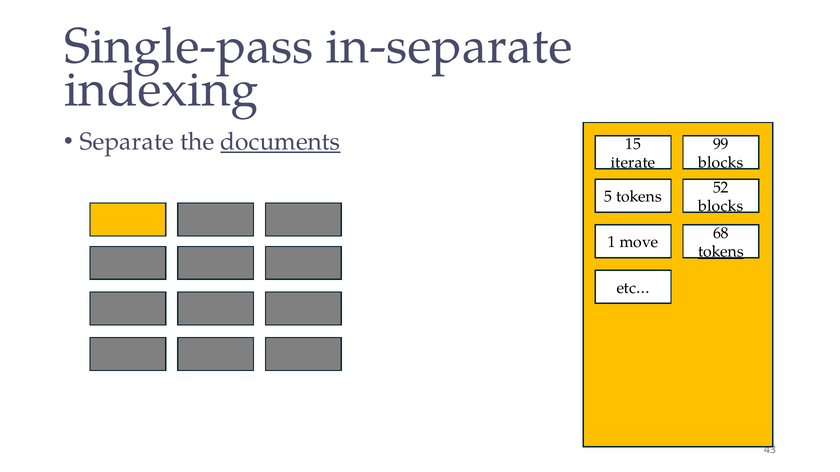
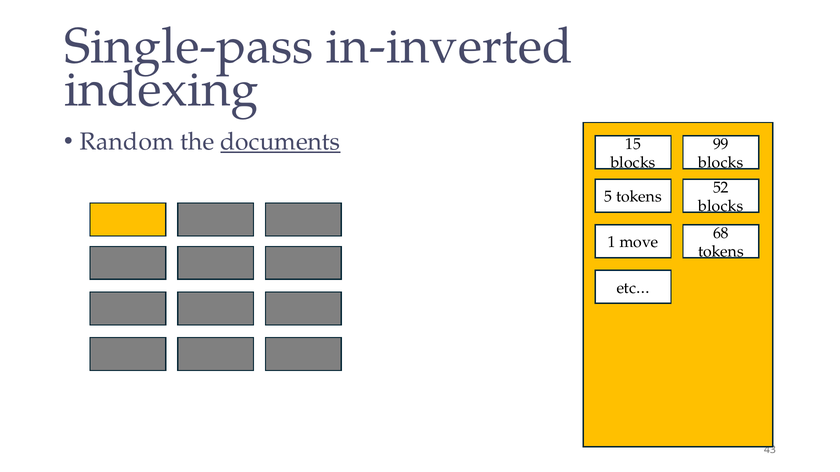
in-separate: in-separate -> in-inverted
Separate: Separate -> Random
iterate at (633, 163): iterate -> blocks
tokens at (721, 252) underline: present -> none
